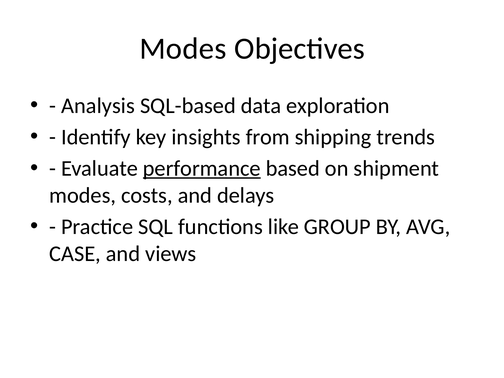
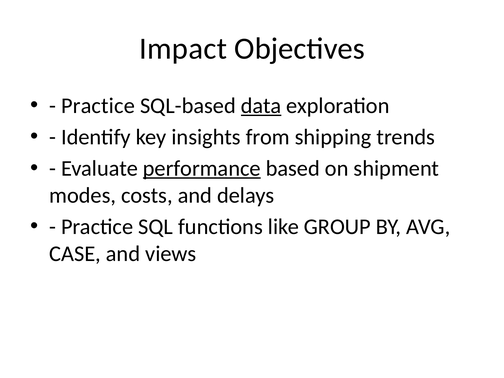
Modes at (183, 49): Modes -> Impact
Analysis at (98, 106): Analysis -> Practice
data underline: none -> present
